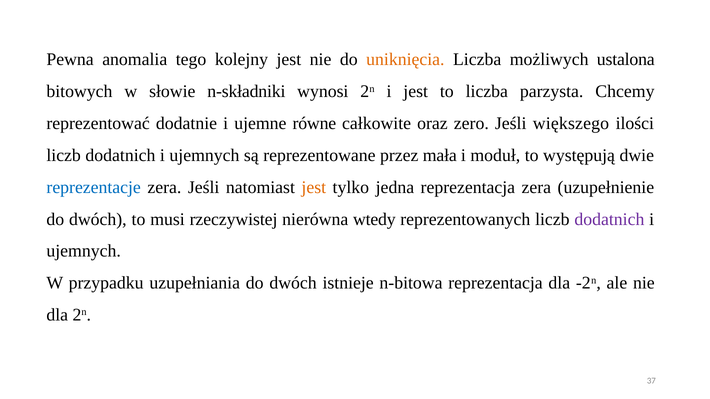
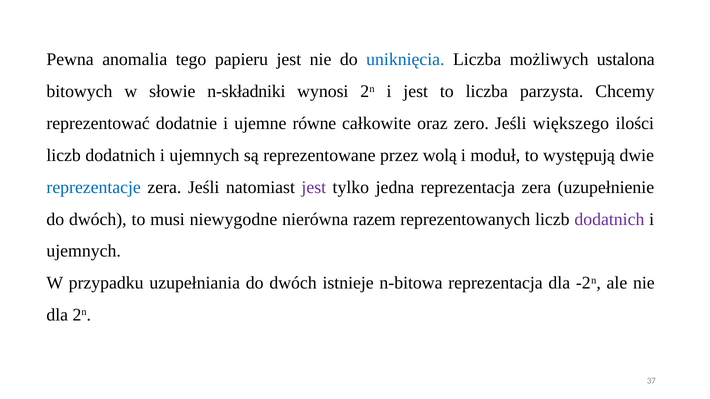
kolejny: kolejny -> papieru
uniknięcia colour: orange -> blue
mała: mała -> wolą
jest at (314, 187) colour: orange -> purple
rzeczywistej: rzeczywistej -> niewygodne
wtedy: wtedy -> razem
